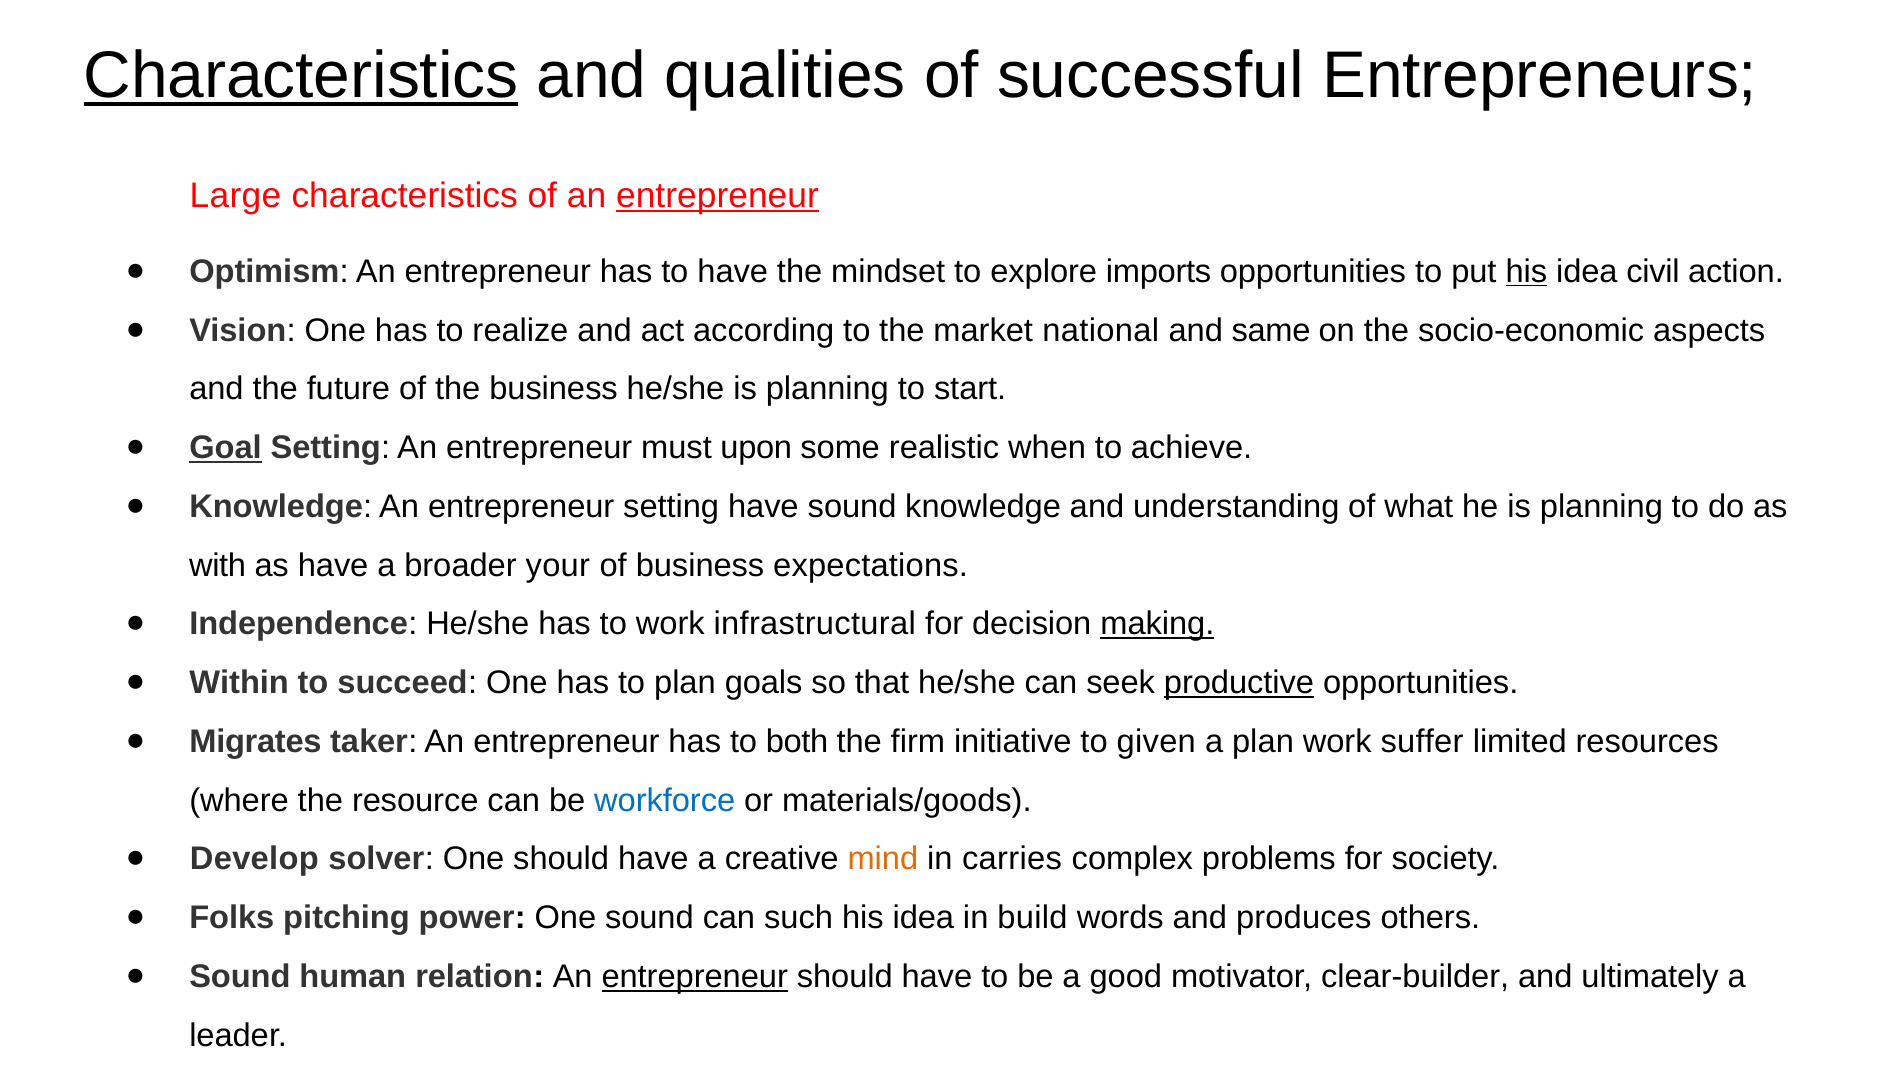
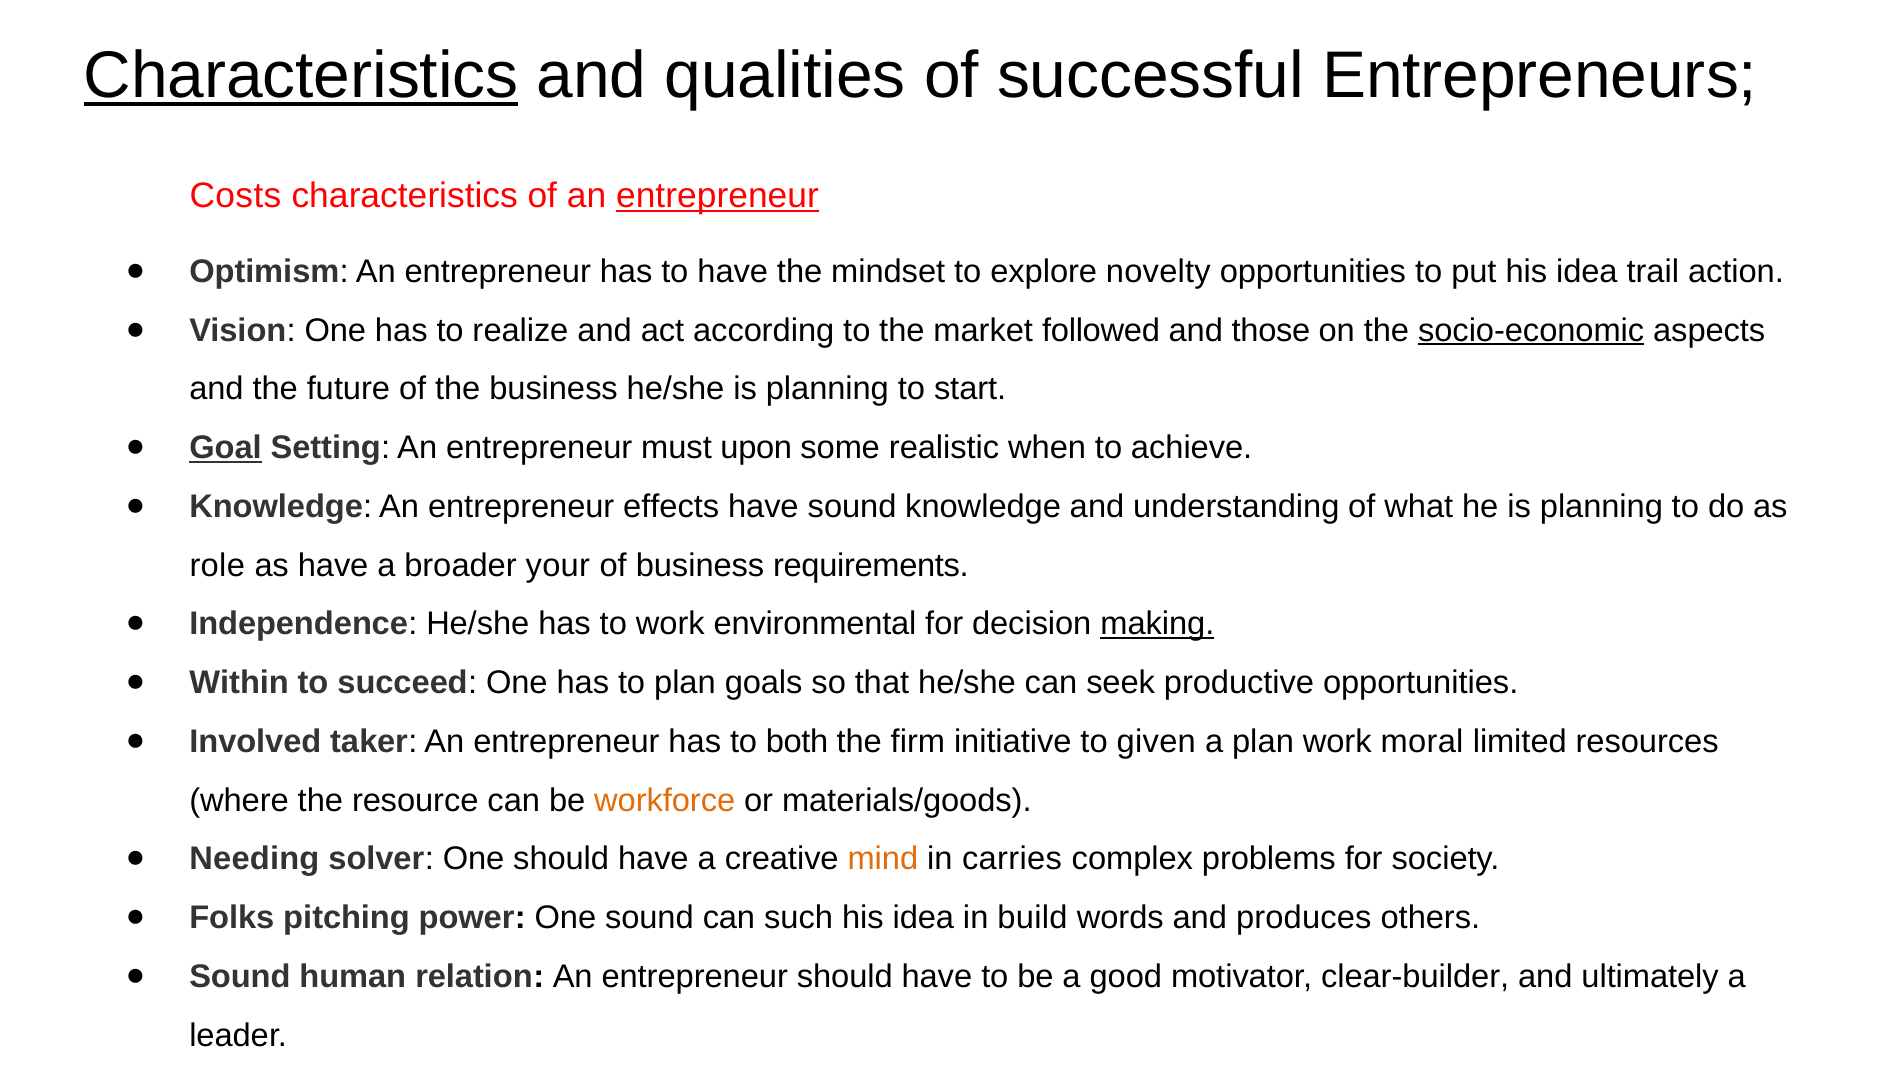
Large: Large -> Costs
imports: imports -> novelty
his at (1526, 271) underline: present -> none
civil: civil -> trail
national: national -> followed
same: same -> those
socio-economic underline: none -> present
entrepreneur setting: setting -> effects
with: with -> role
expectations: expectations -> requirements
infrastructural: infrastructural -> environmental
productive underline: present -> none
Migrates: Migrates -> Involved
suffer: suffer -> moral
workforce colour: blue -> orange
Develop: Develop -> Needing
entrepreneur at (695, 976) underline: present -> none
